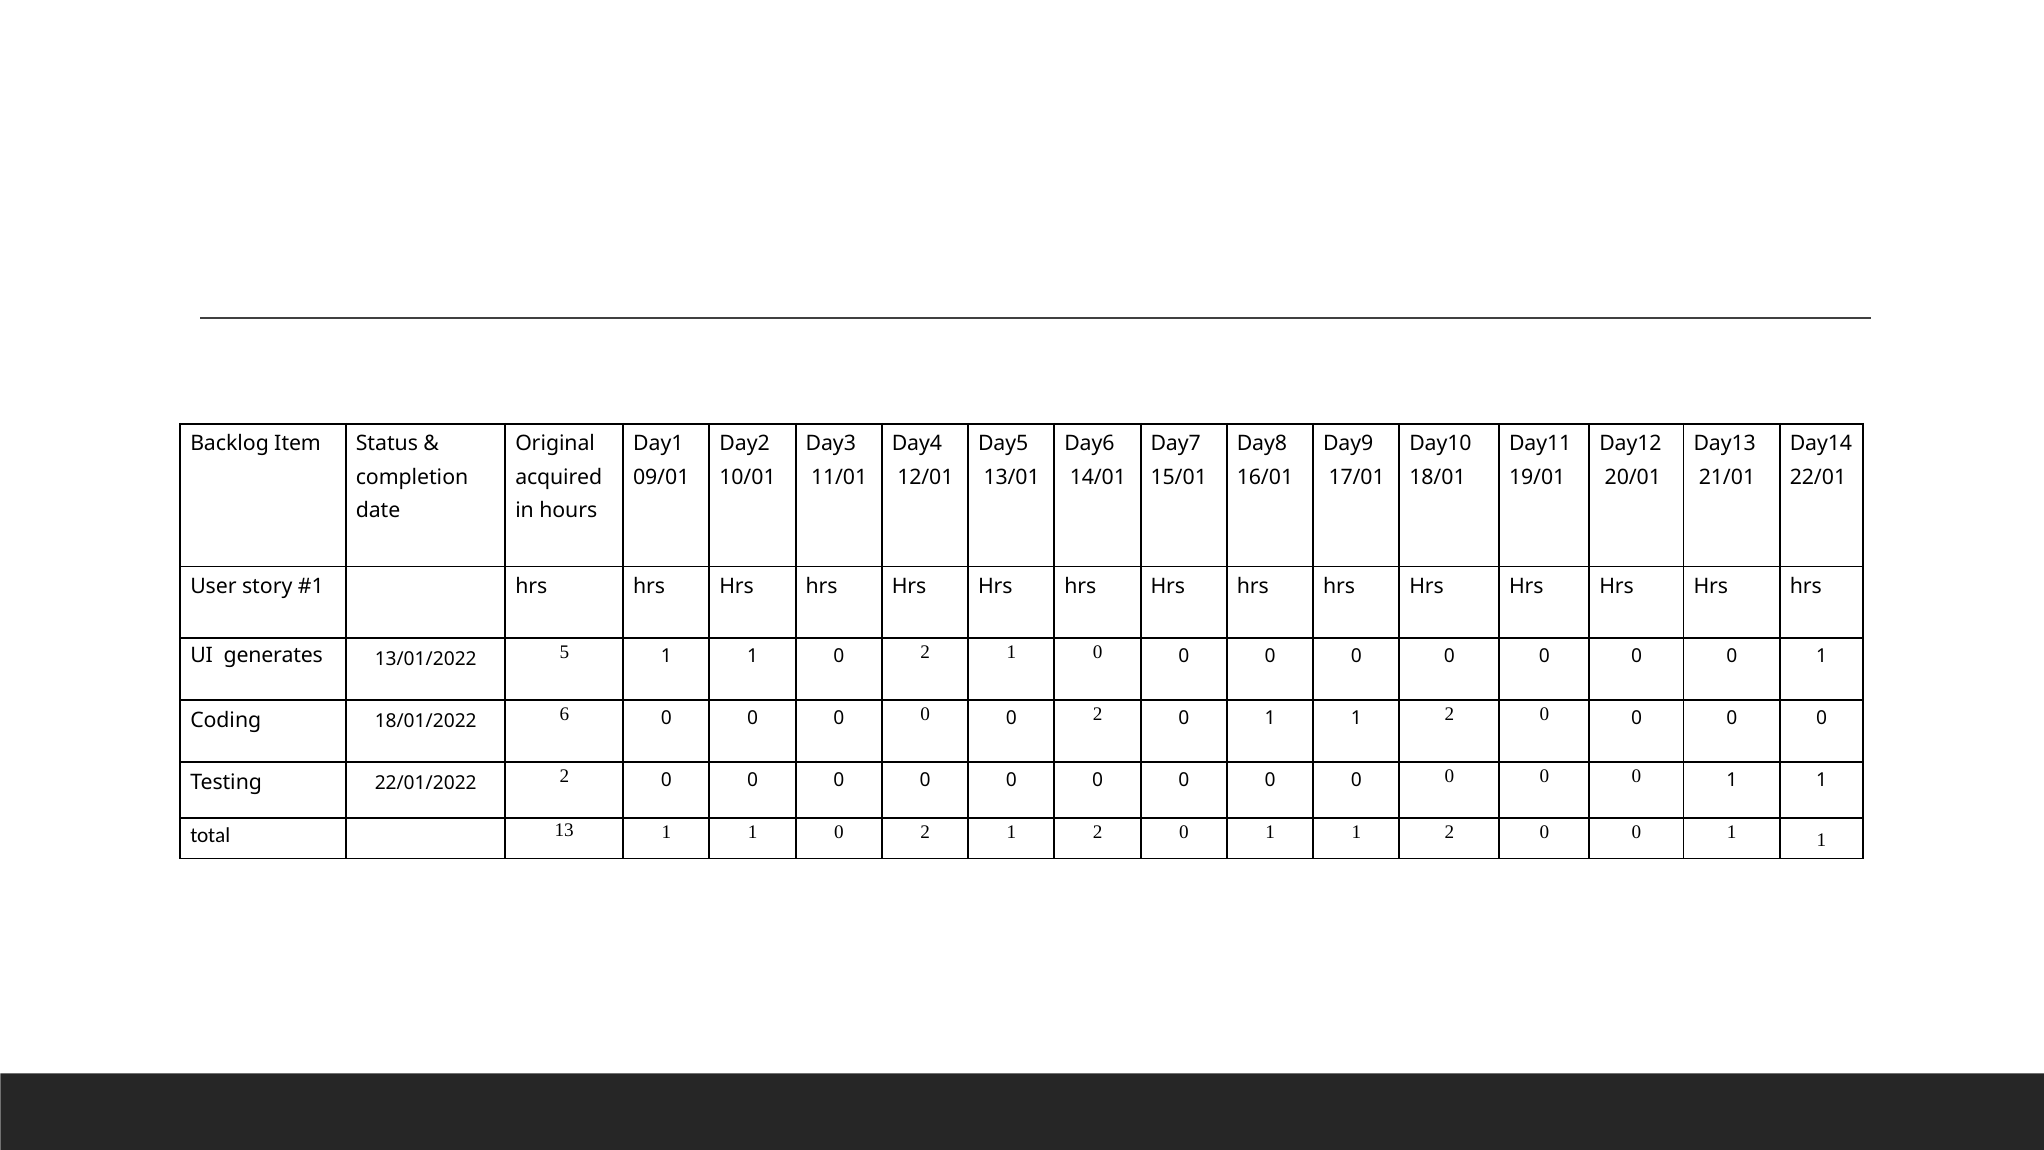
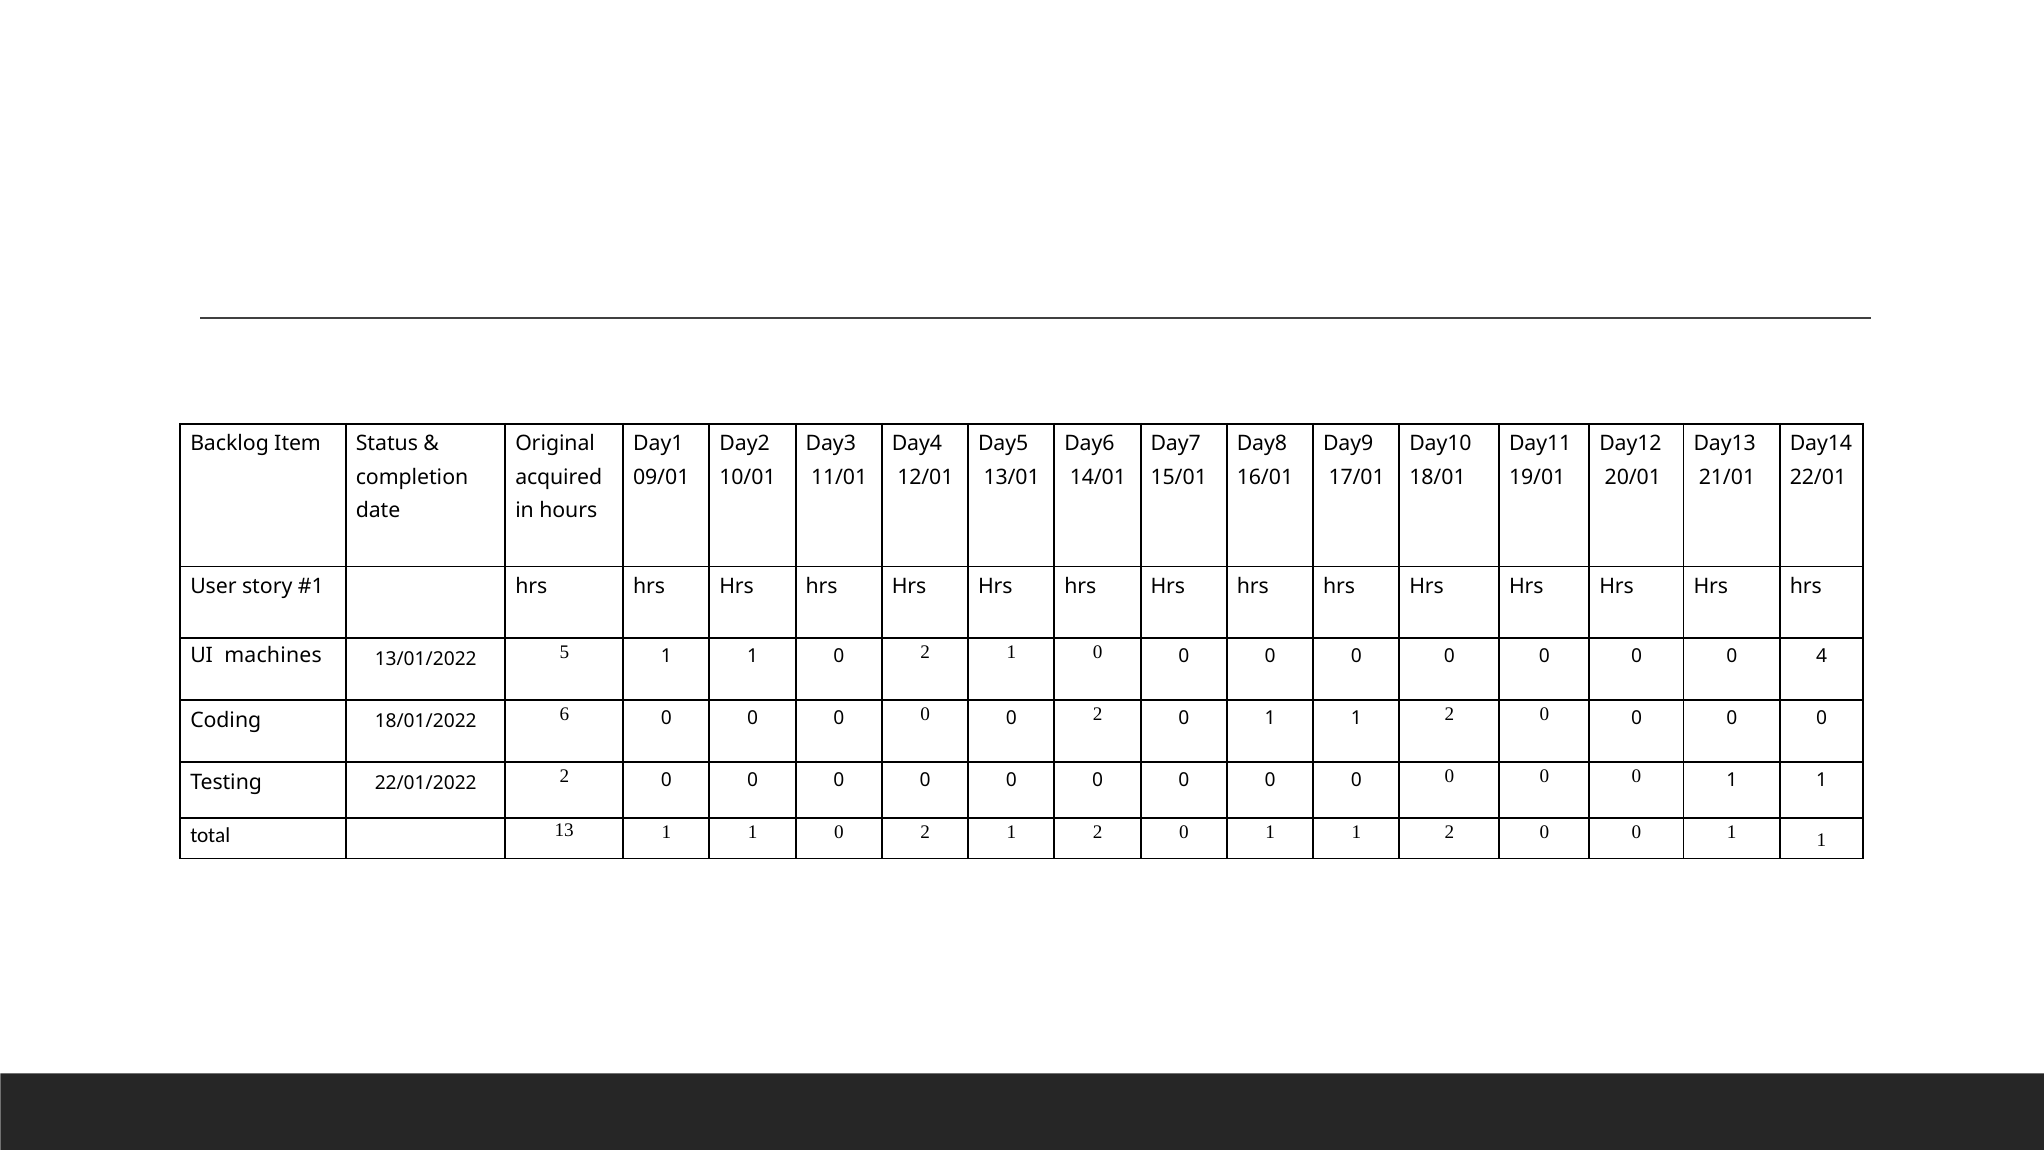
1 at (1822, 656): 1 -> 4
generates: generates -> machines
